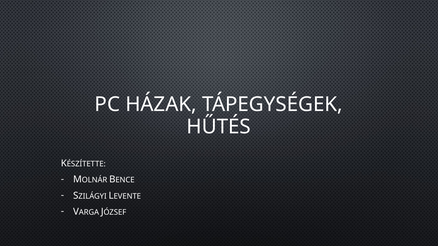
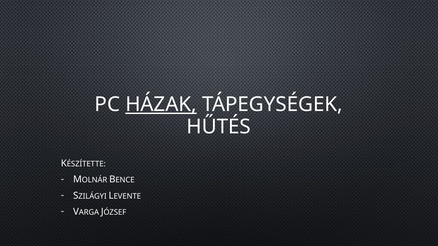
HÁZAK underline: none -> present
